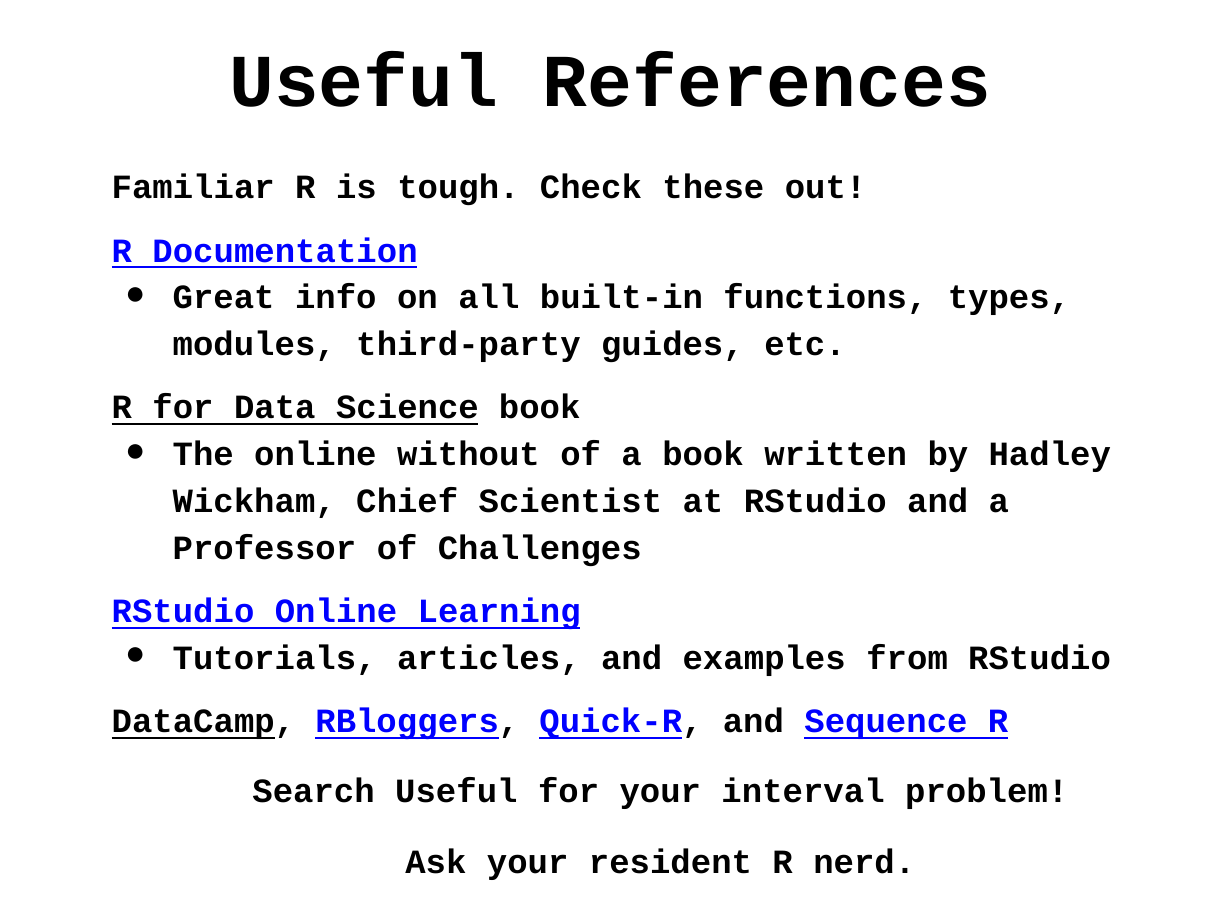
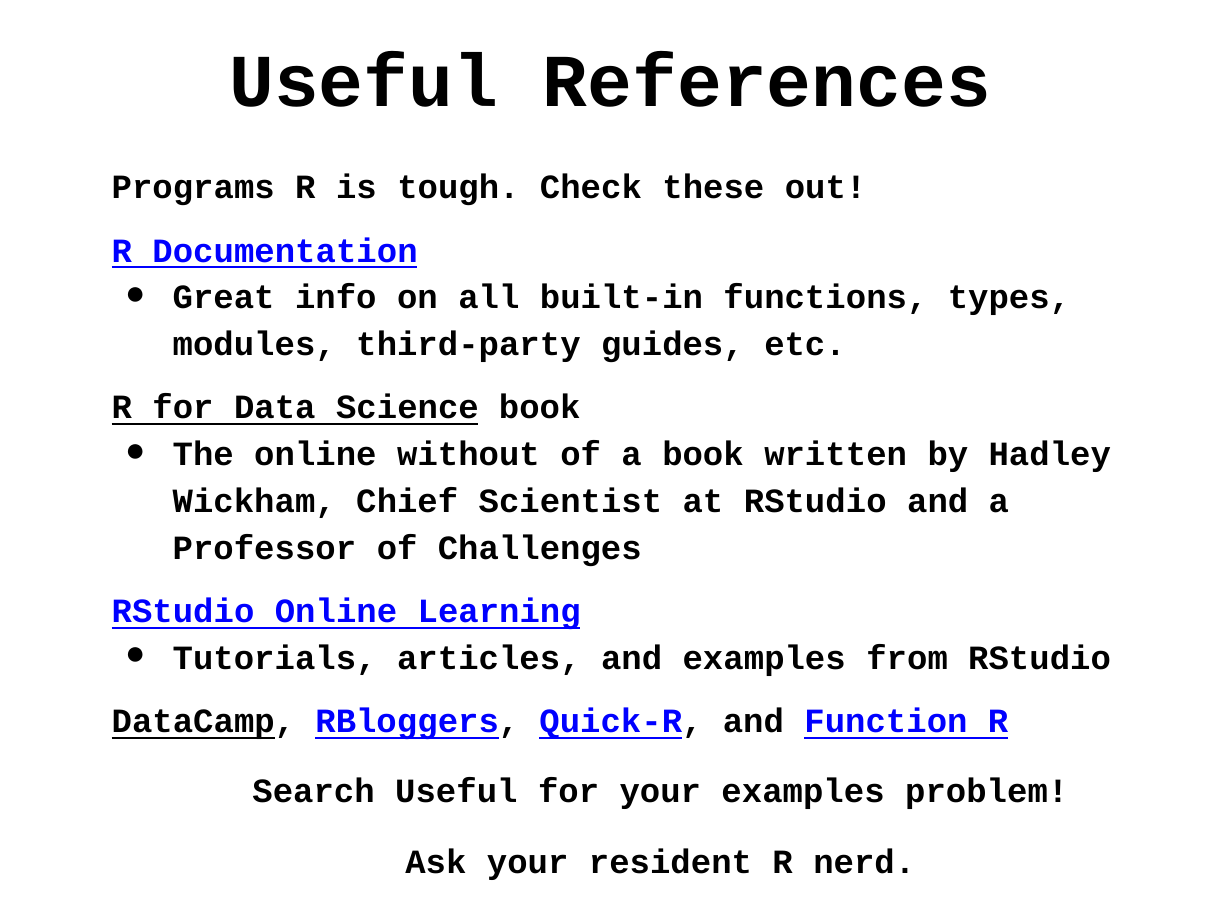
Familiar: Familiar -> Programs
Sequence: Sequence -> Function
your interval: interval -> examples
